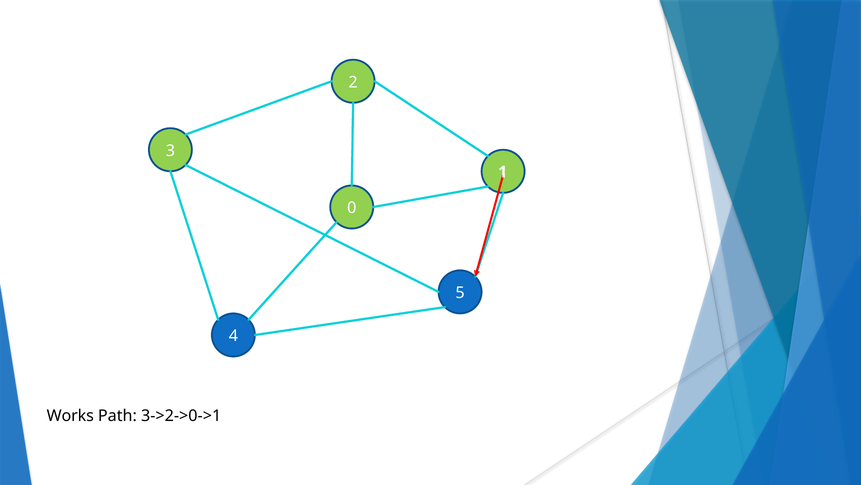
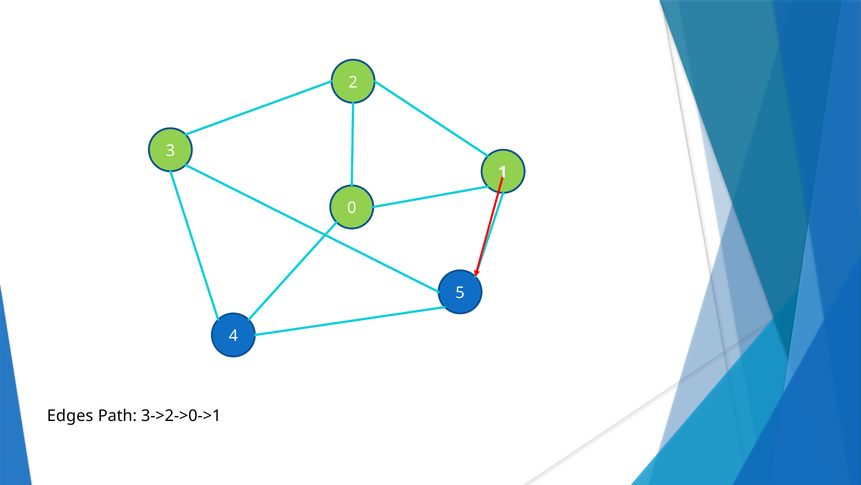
Works: Works -> Edges
